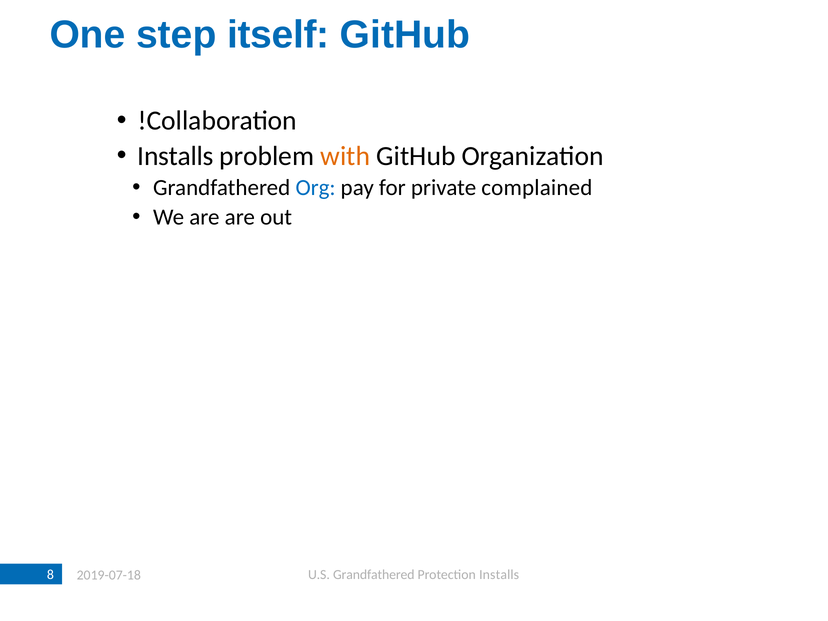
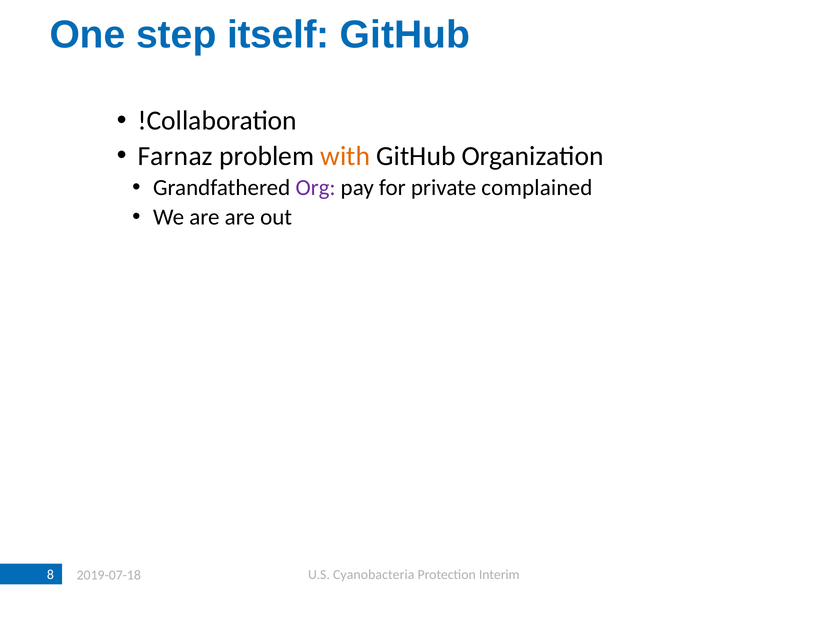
Installs at (175, 156): Installs -> Farnaz
Org colour: blue -> purple
U.S Grandfathered: Grandfathered -> Cyanobacteria
Protection Installs: Installs -> Interim
